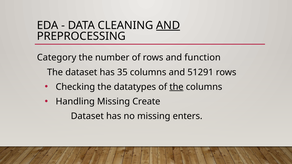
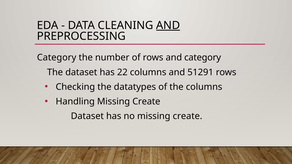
and function: function -> category
35: 35 -> 22
the at (176, 87) underline: present -> none
no missing enters: enters -> create
